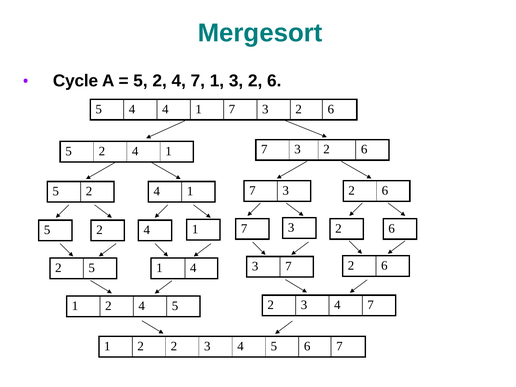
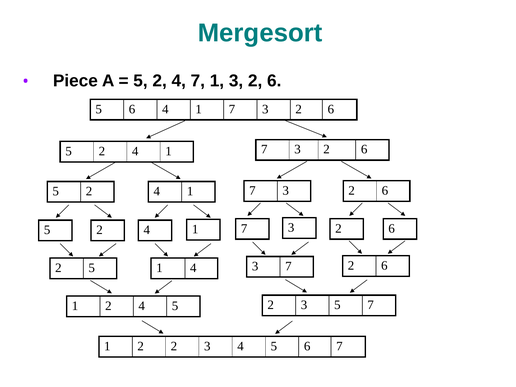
Cycle: Cycle -> Piece
4 at (132, 109): 4 -> 6
5 2 3 4: 4 -> 5
